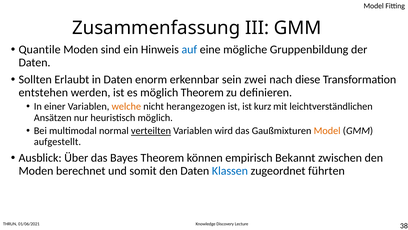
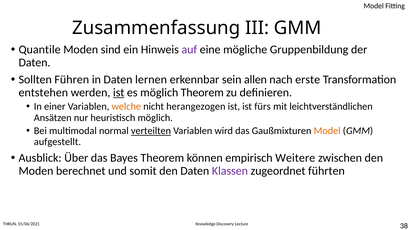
auf colour: blue -> purple
Erlaubt: Erlaubt -> Führen
enorm: enorm -> lernen
zwei: zwei -> allen
diese: diese -> erste
ist at (119, 92) underline: none -> present
kurz: kurz -> fürs
Bekannt: Bekannt -> Weitere
Klassen colour: blue -> purple
